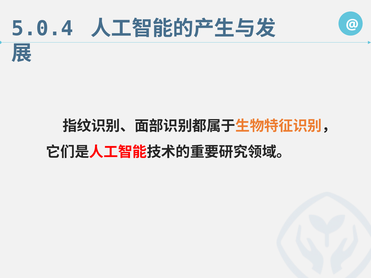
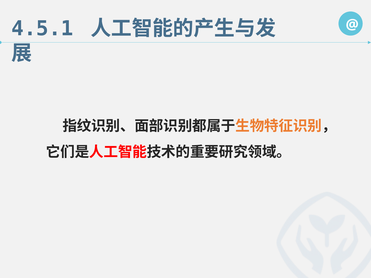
5.0.4: 5.0.4 -> 4.5.1
